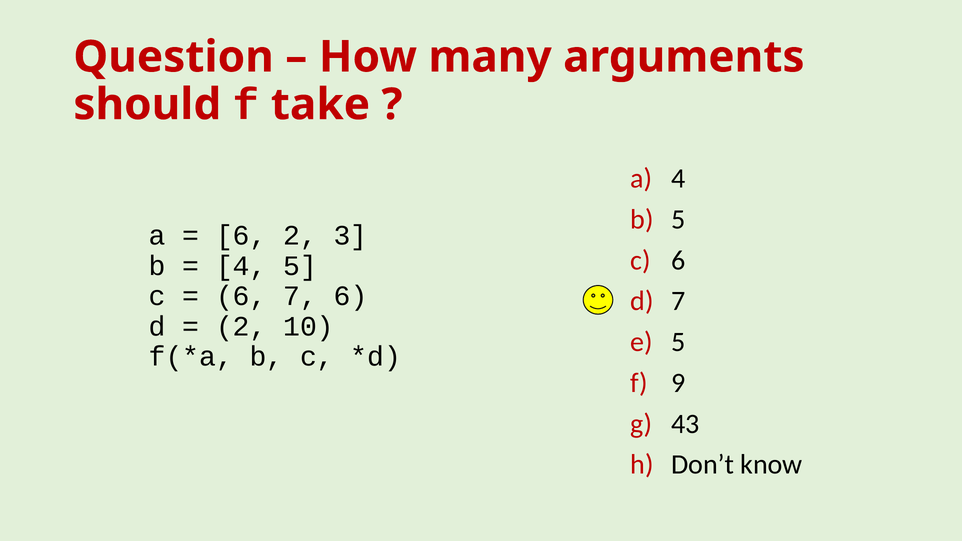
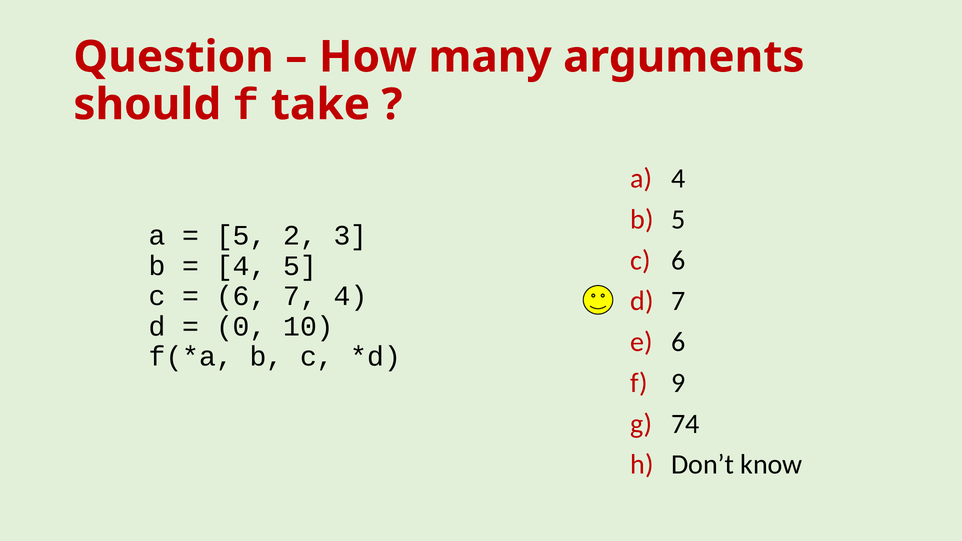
6 at (241, 236): 6 -> 5
7 6: 6 -> 4
2 at (241, 326): 2 -> 0
5 at (678, 342): 5 -> 6
43: 43 -> 74
